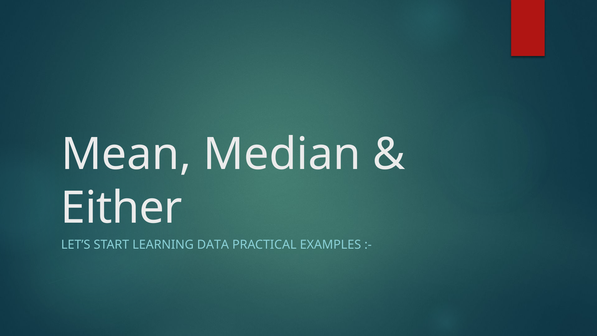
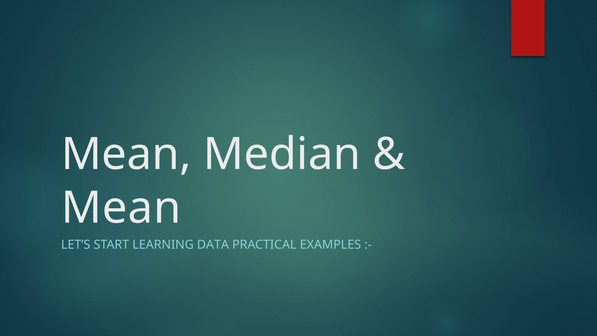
Either at (121, 208): Either -> Mean
